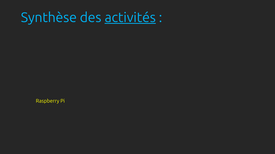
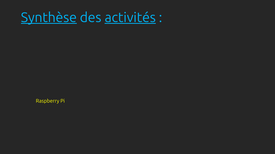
Synthèse underline: none -> present
